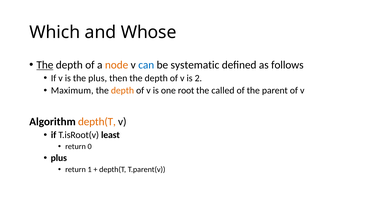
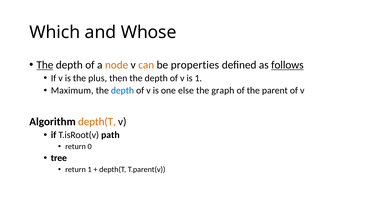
can colour: blue -> orange
systematic: systematic -> properties
follows underline: none -> present
is 2: 2 -> 1
depth at (122, 90) colour: orange -> blue
root: root -> else
called: called -> graph
least: least -> path
plus at (59, 158): plus -> tree
